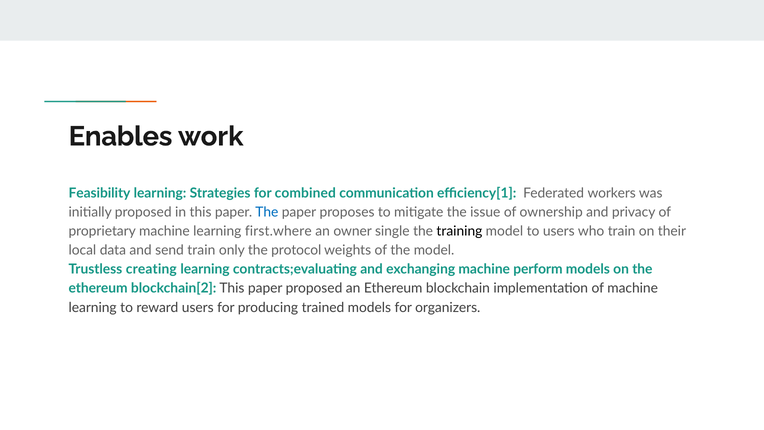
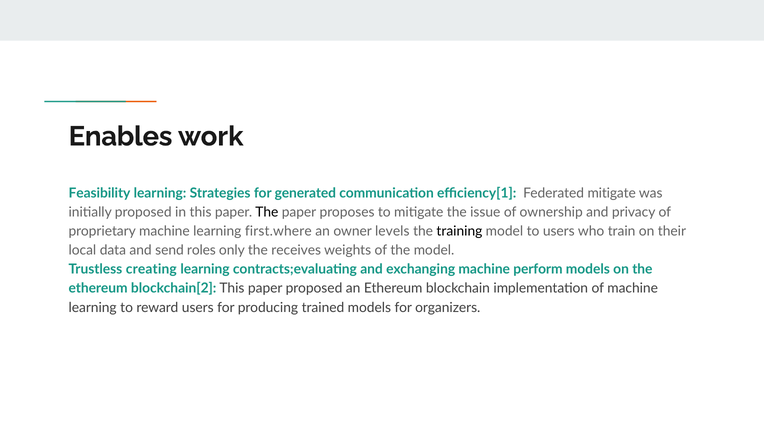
combined: combined -> generated
Federated workers: workers -> mitigate
The at (267, 212) colour: blue -> black
single: single -> levels
send train: train -> roles
protocol: protocol -> receives
